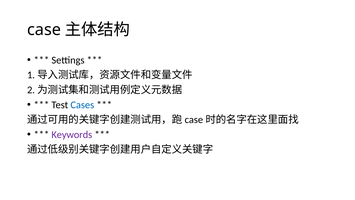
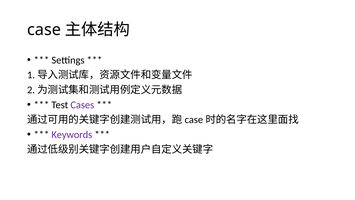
Cases colour: blue -> purple
